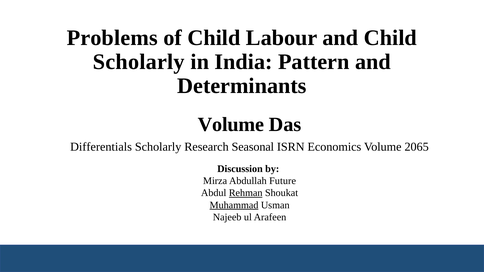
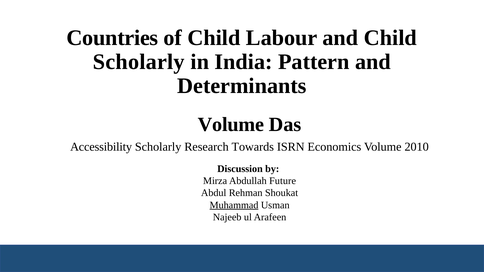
Problems: Problems -> Countries
Differentials: Differentials -> Accessibility
Seasonal: Seasonal -> Towards
2065: 2065 -> 2010
Rehman underline: present -> none
